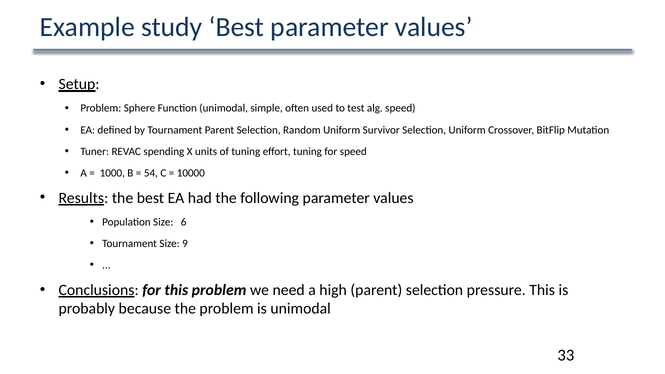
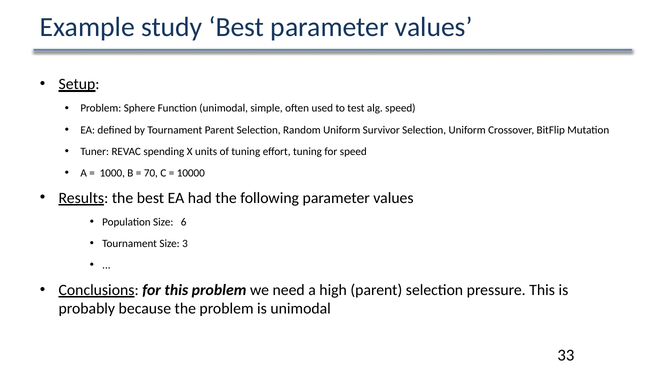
54: 54 -> 70
9: 9 -> 3
